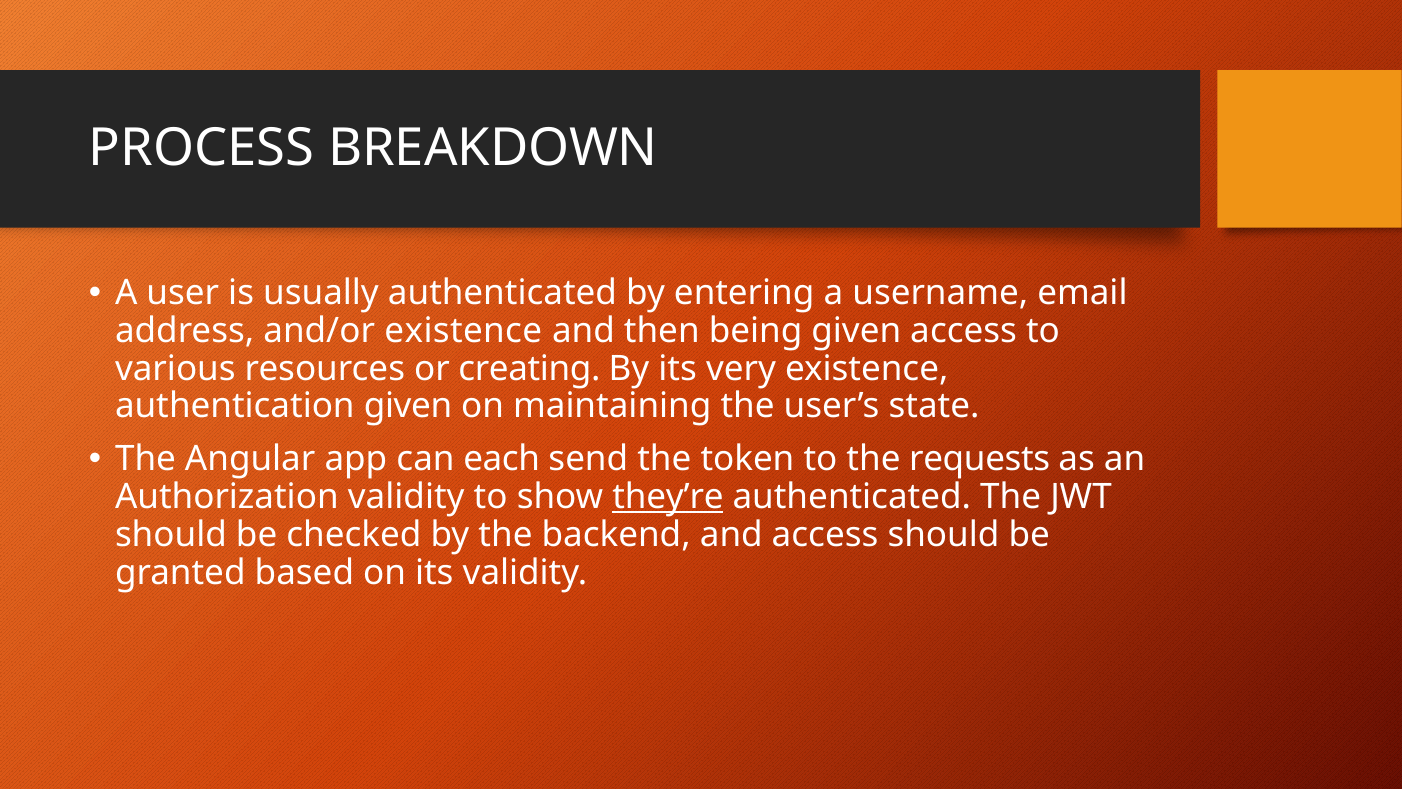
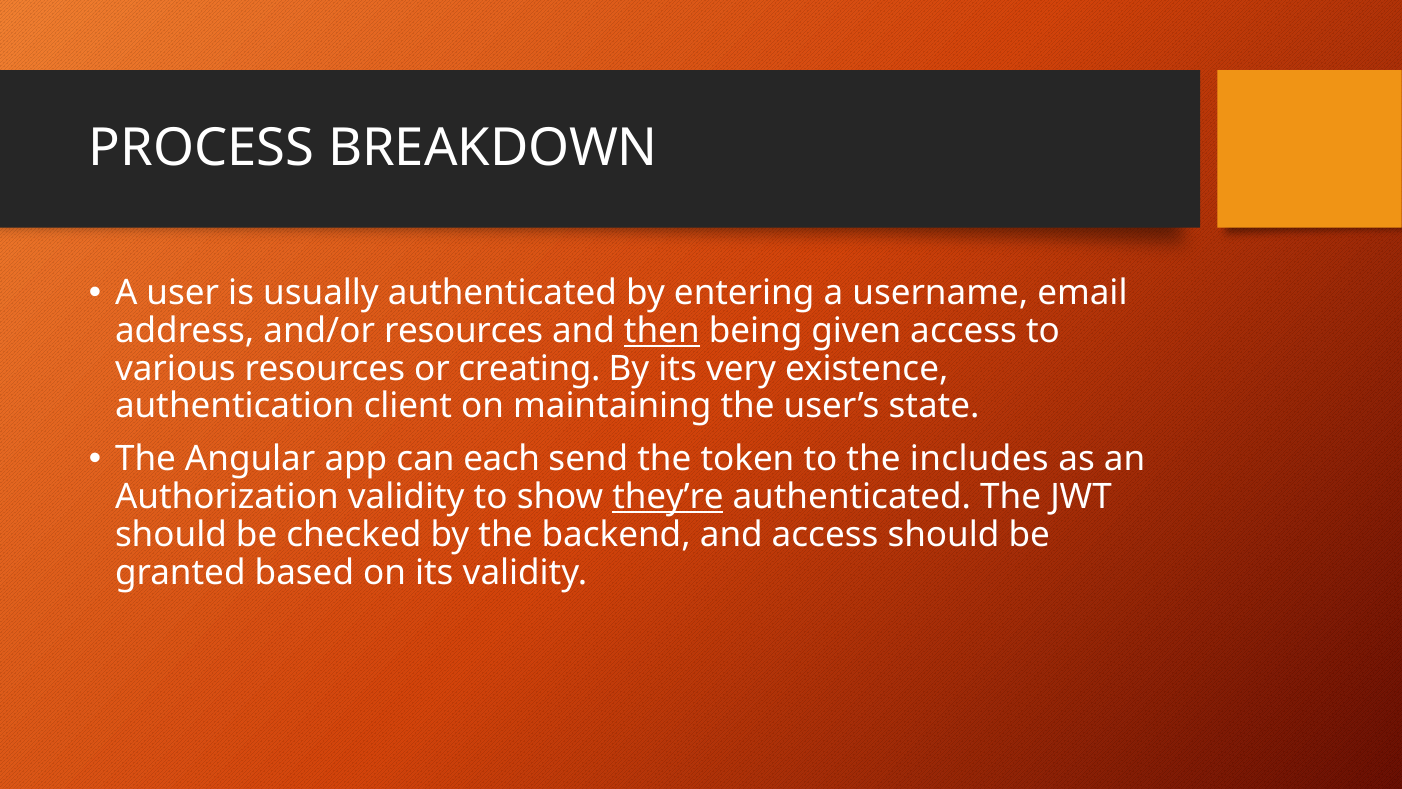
and/or existence: existence -> resources
then underline: none -> present
authentication given: given -> client
requests: requests -> includes
